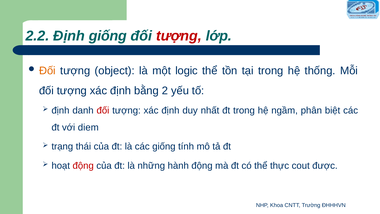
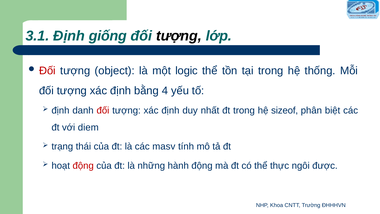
2.2: 2.2 -> 3.1
tượng at (179, 36) colour: red -> black
Đối at (47, 71) colour: orange -> red
2: 2 -> 4
ngầm: ngầm -> sizeof
các giống: giống -> masv
cout: cout -> ngôi
